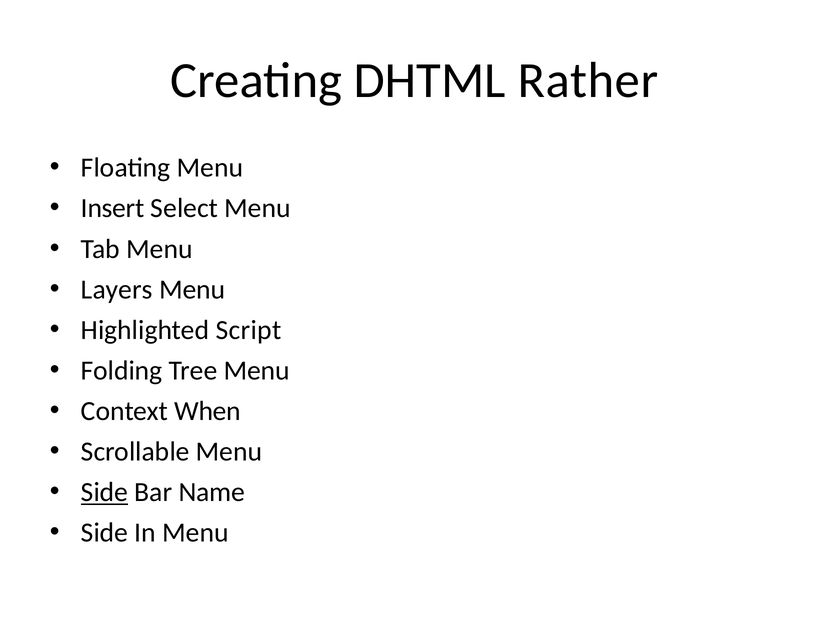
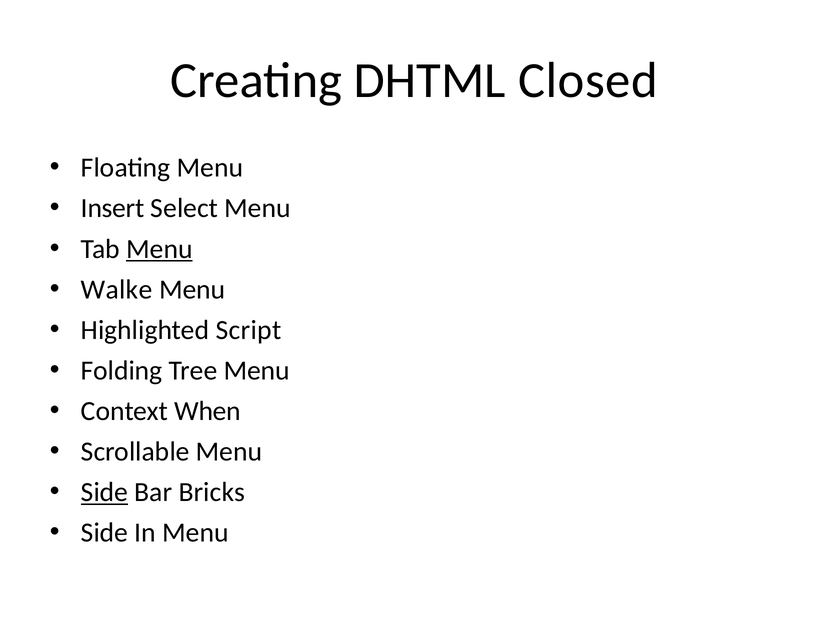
Rather: Rather -> Closed
Menu at (159, 249) underline: none -> present
Layers: Layers -> Walke
Name: Name -> Bricks
